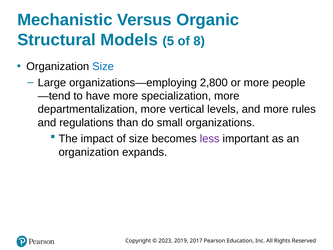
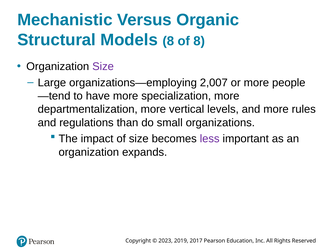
Models 5: 5 -> 8
Size at (103, 66) colour: blue -> purple
2,800: 2,800 -> 2,007
